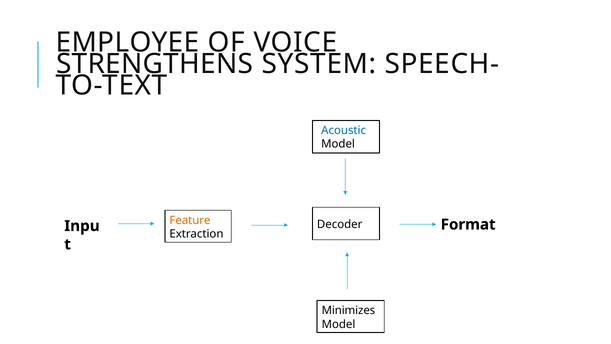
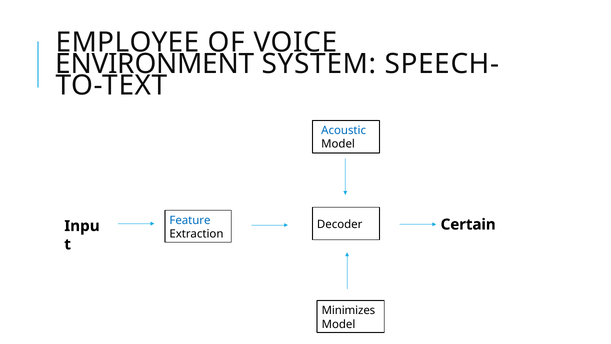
STRENGTHENS: STRENGTHENS -> ENVIRONMENT
Feature colour: orange -> blue
Format: Format -> Certain
